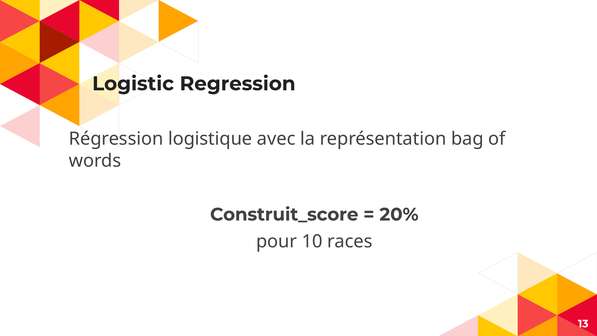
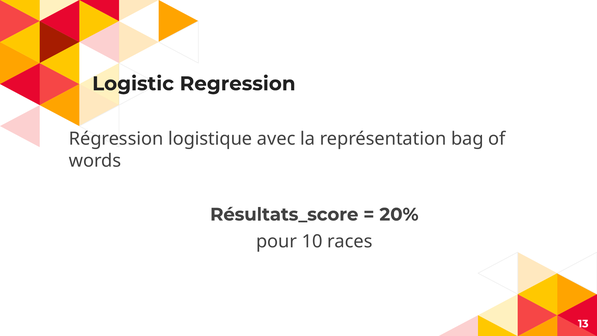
Construit_score: Construit_score -> Résultats_score
